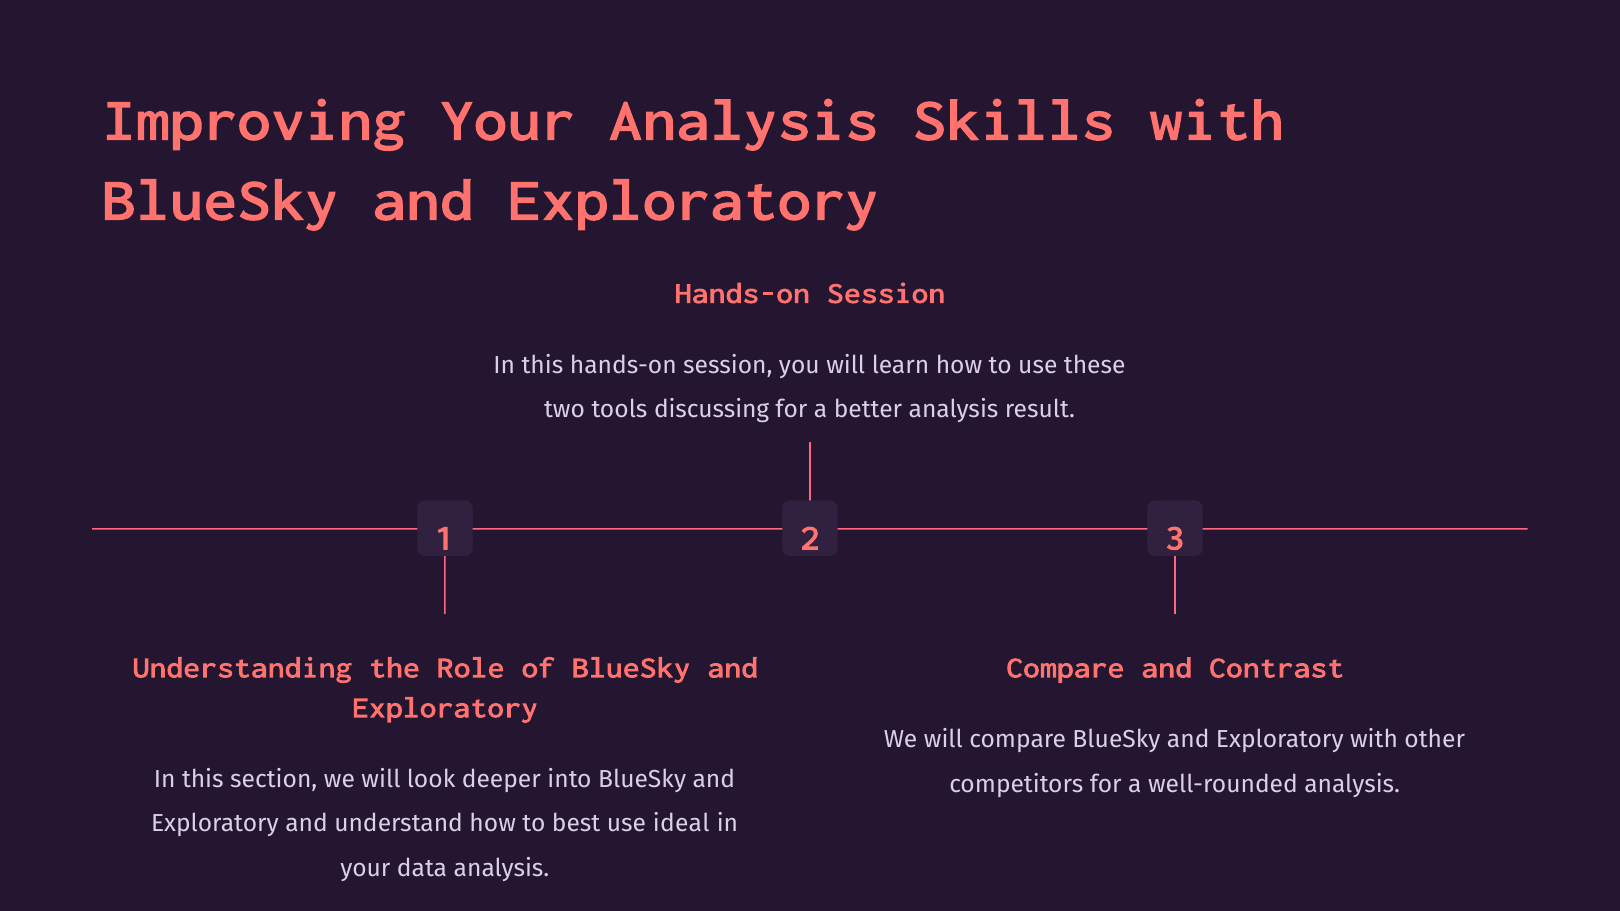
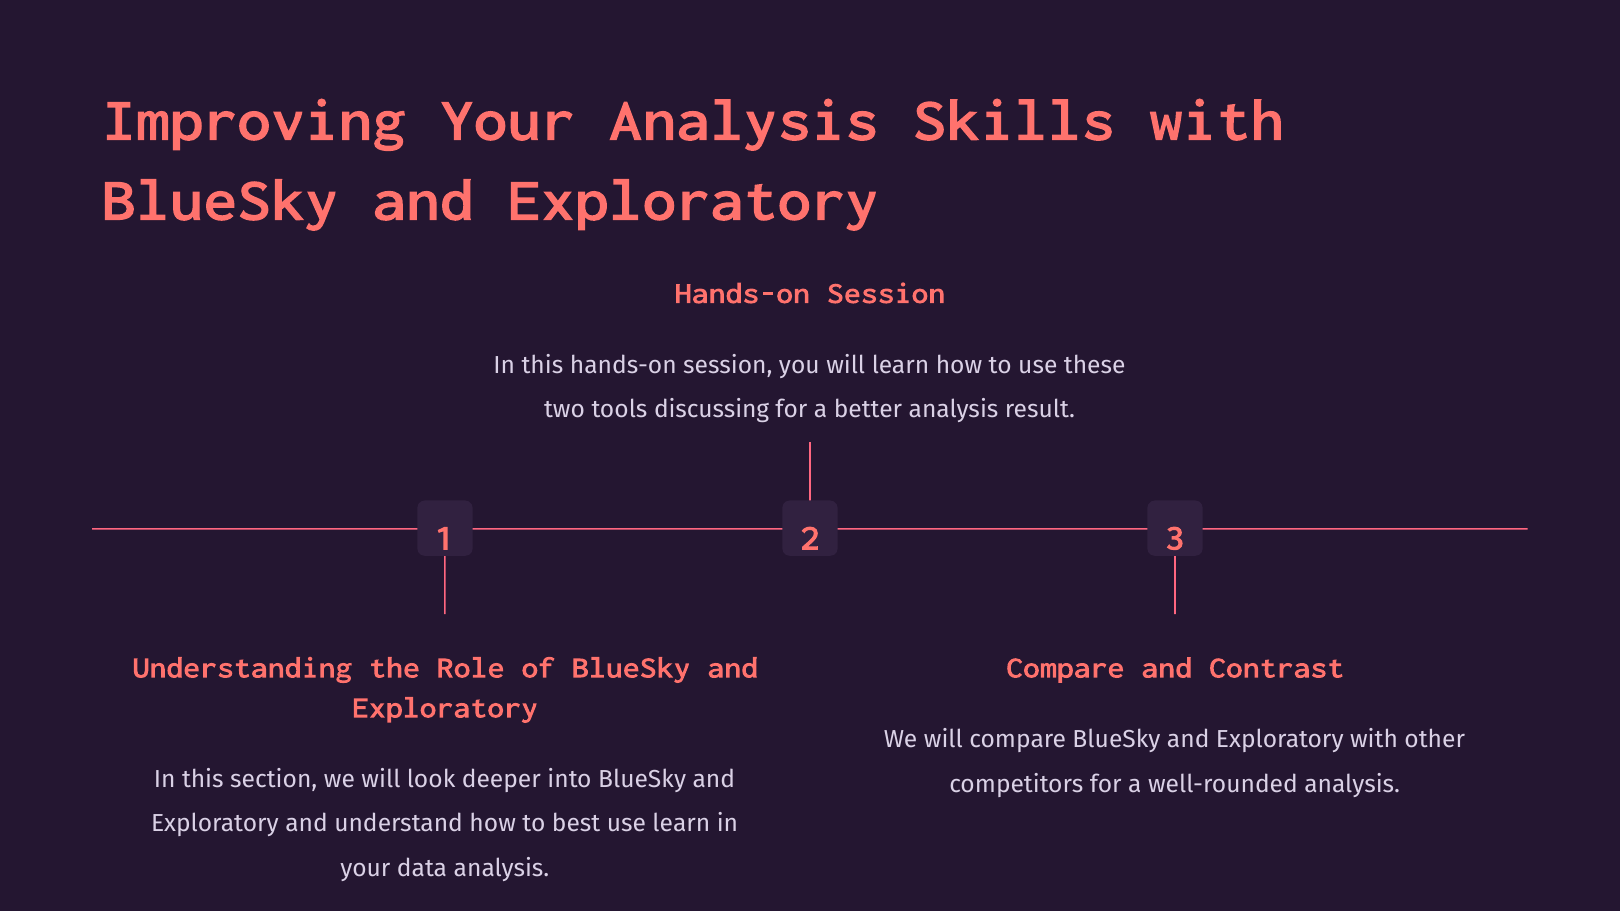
use ideal: ideal -> learn
